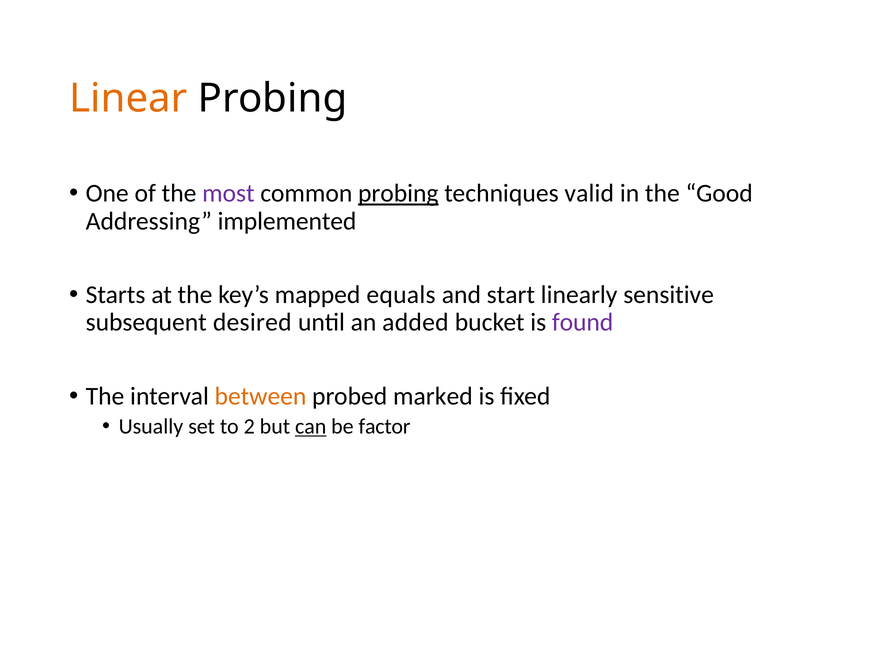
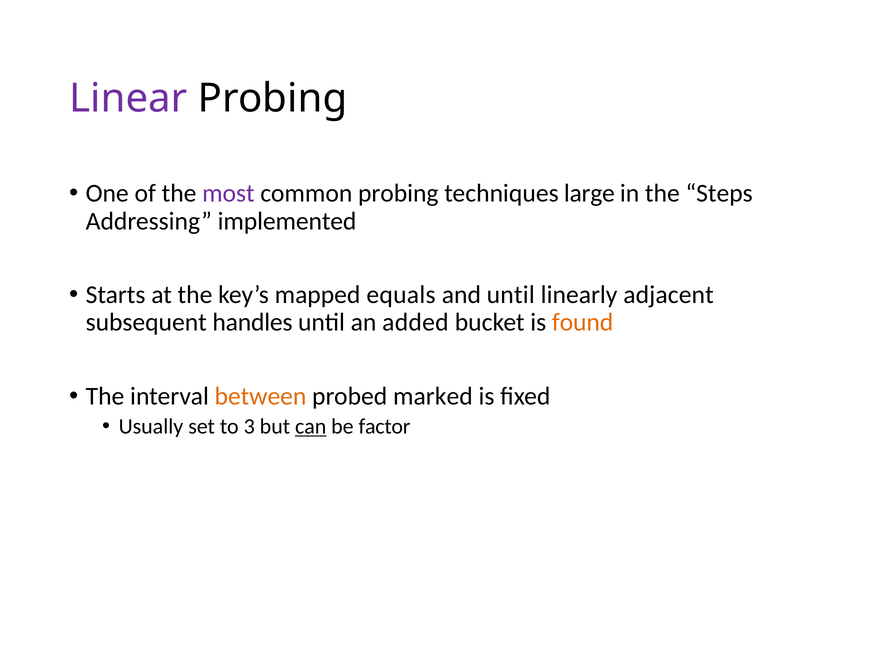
Linear colour: orange -> purple
probing at (398, 194) underline: present -> none
valid: valid -> large
Good: Good -> Steps
and start: start -> until
sensitive: sensitive -> adjacent
desired: desired -> handles
found colour: purple -> orange
2: 2 -> 3
